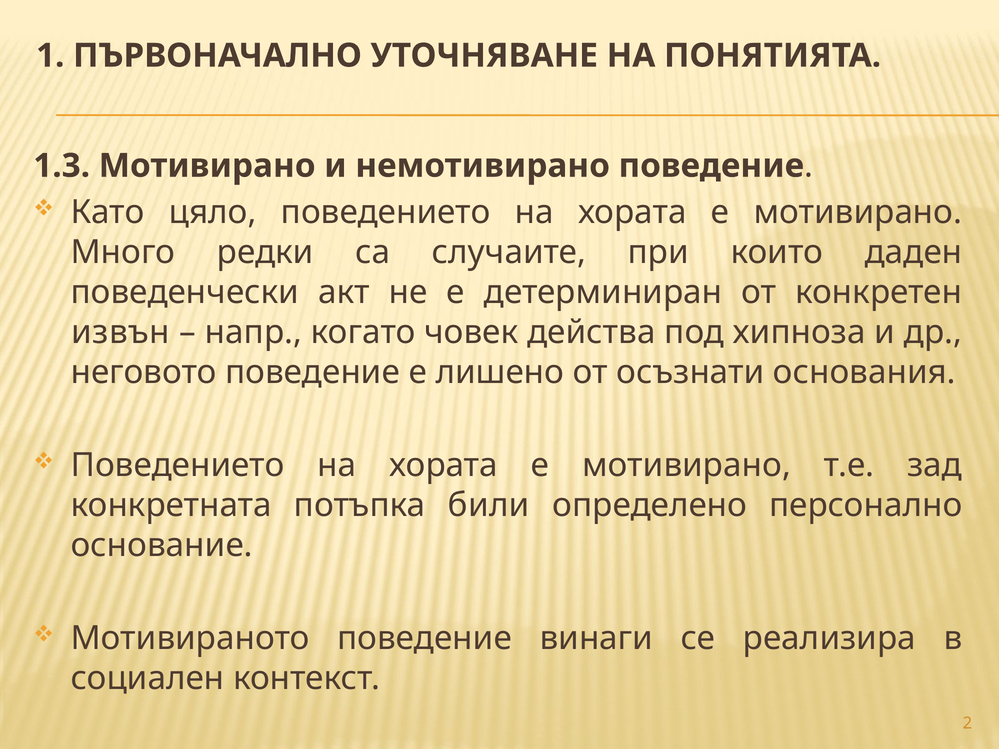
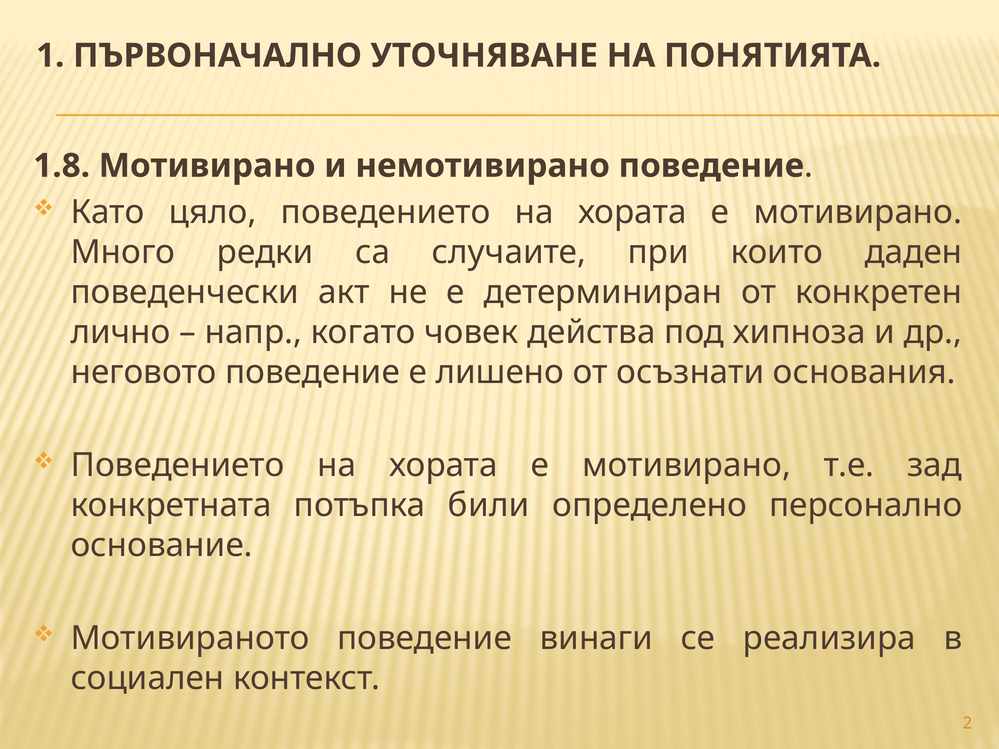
1.3: 1.3 -> 1.8
извън: извън -> лично
